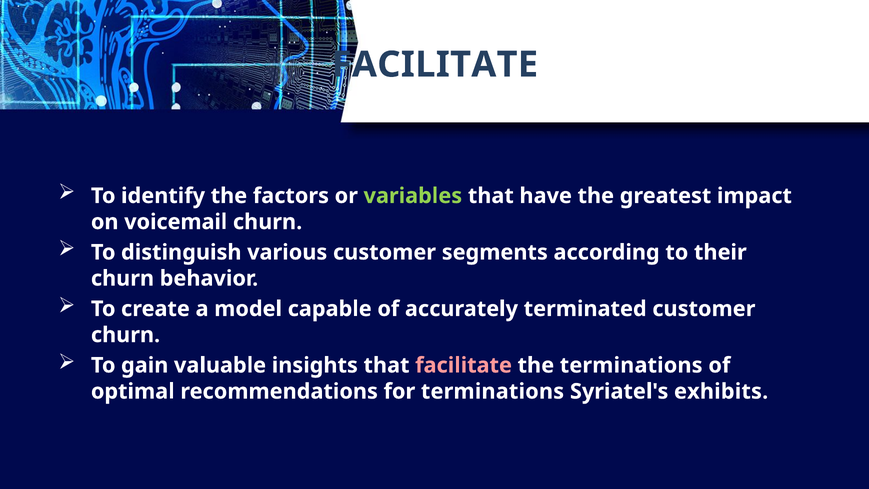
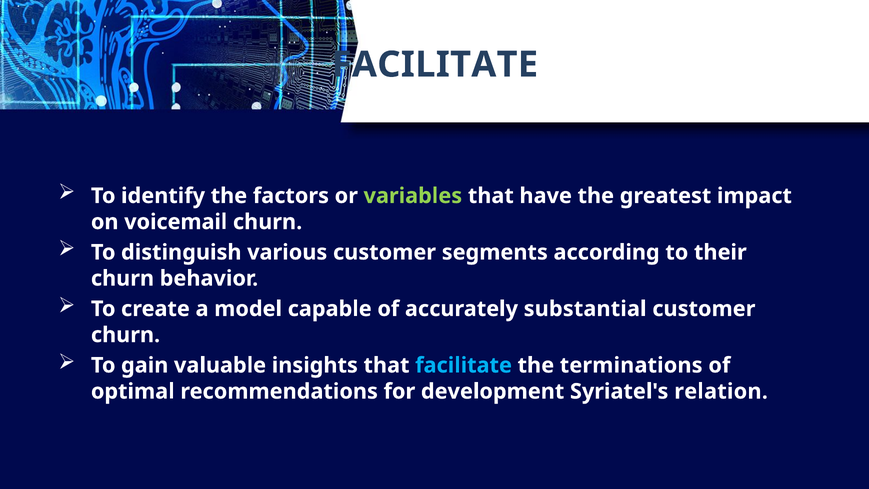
terminated: terminated -> substantial
facilitate at (464, 365) colour: pink -> light blue
for terminations: terminations -> development
exhibits: exhibits -> relation
